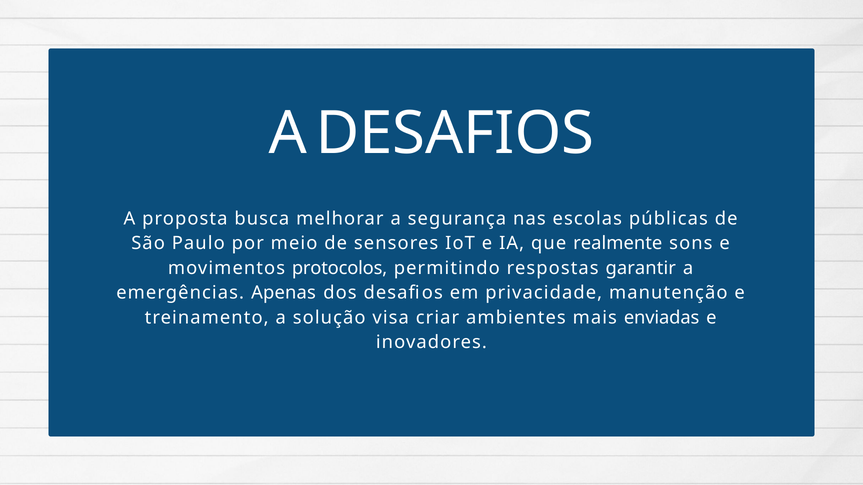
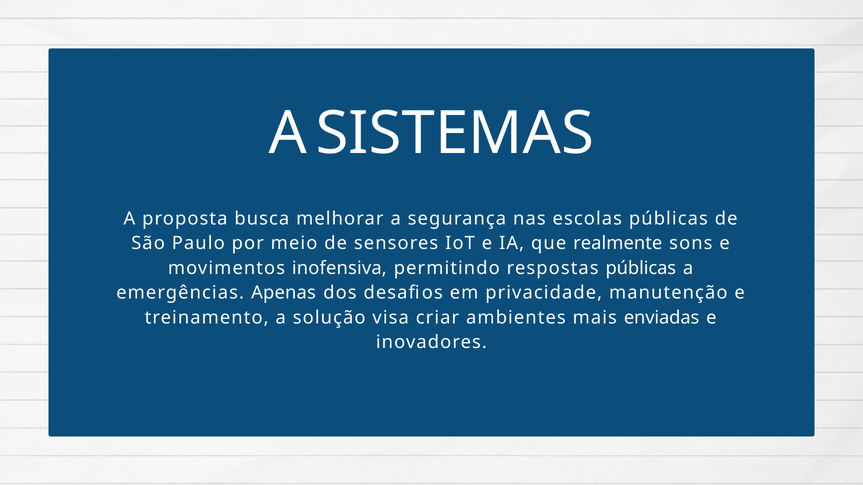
A DESAFIOS: DESAFIOS -> SISTEMAS
protocolos: protocolos -> inofensiva
respostas garantir: garantir -> públicas
